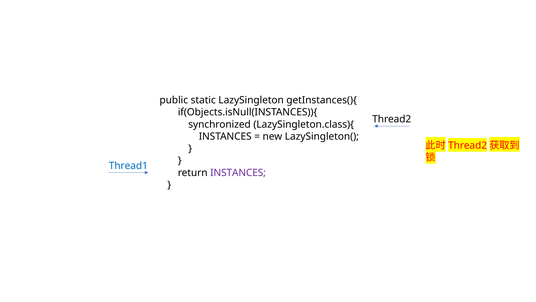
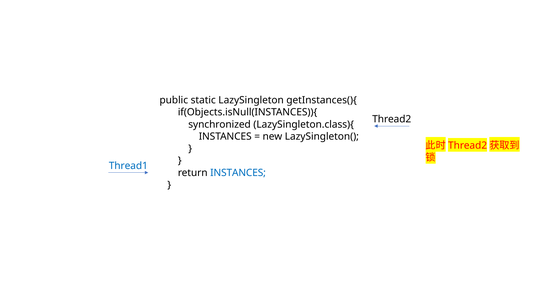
INSTANCES at (238, 172) colour: purple -> blue
